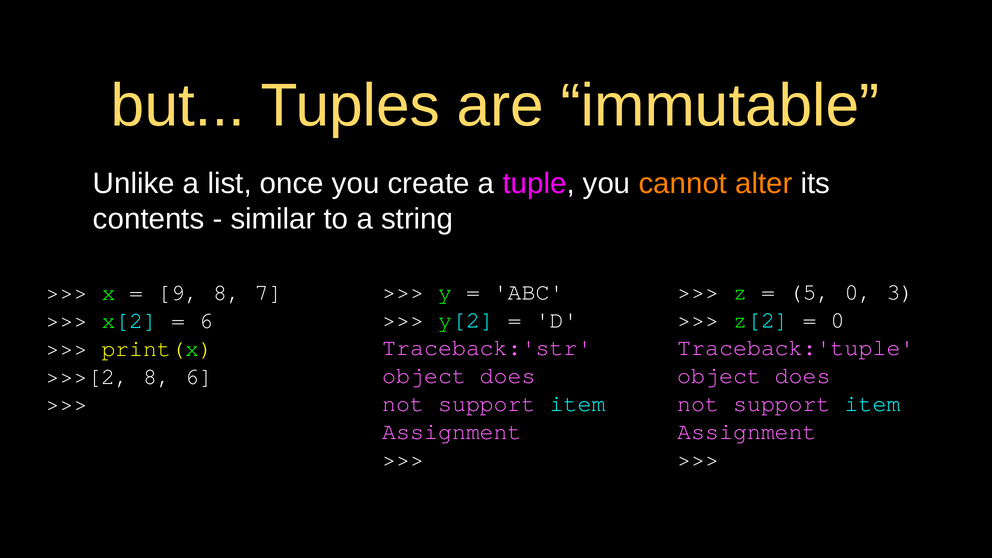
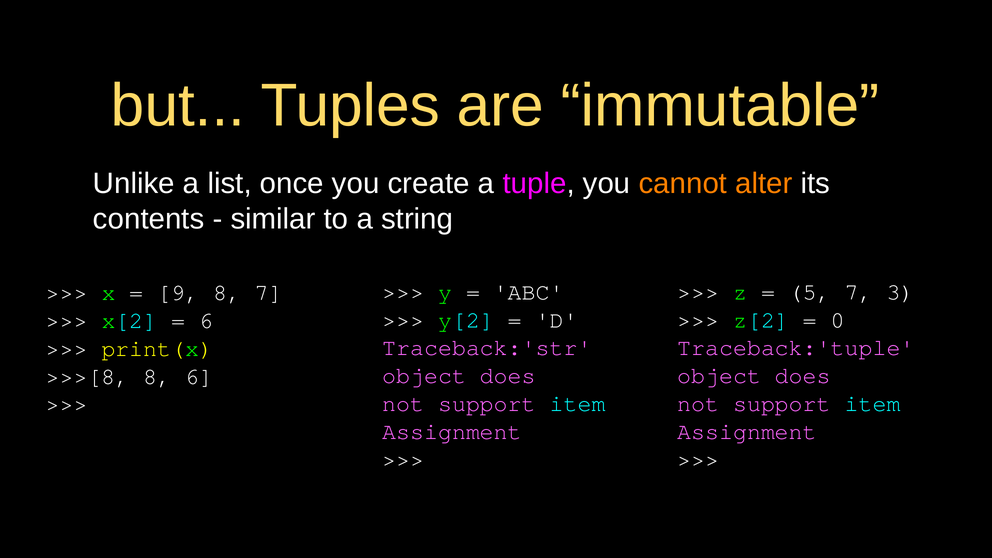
5 0: 0 -> 7
>>>[2: >>>[2 -> >>>[8
